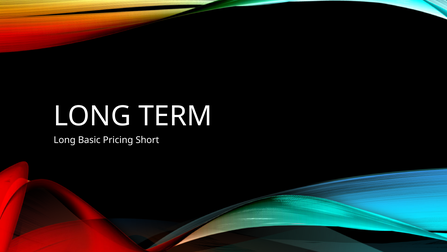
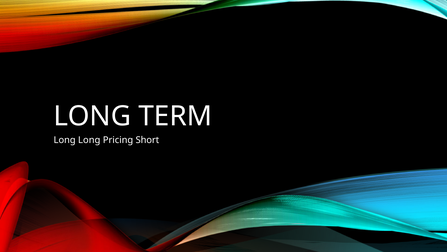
Long Basic: Basic -> Long
